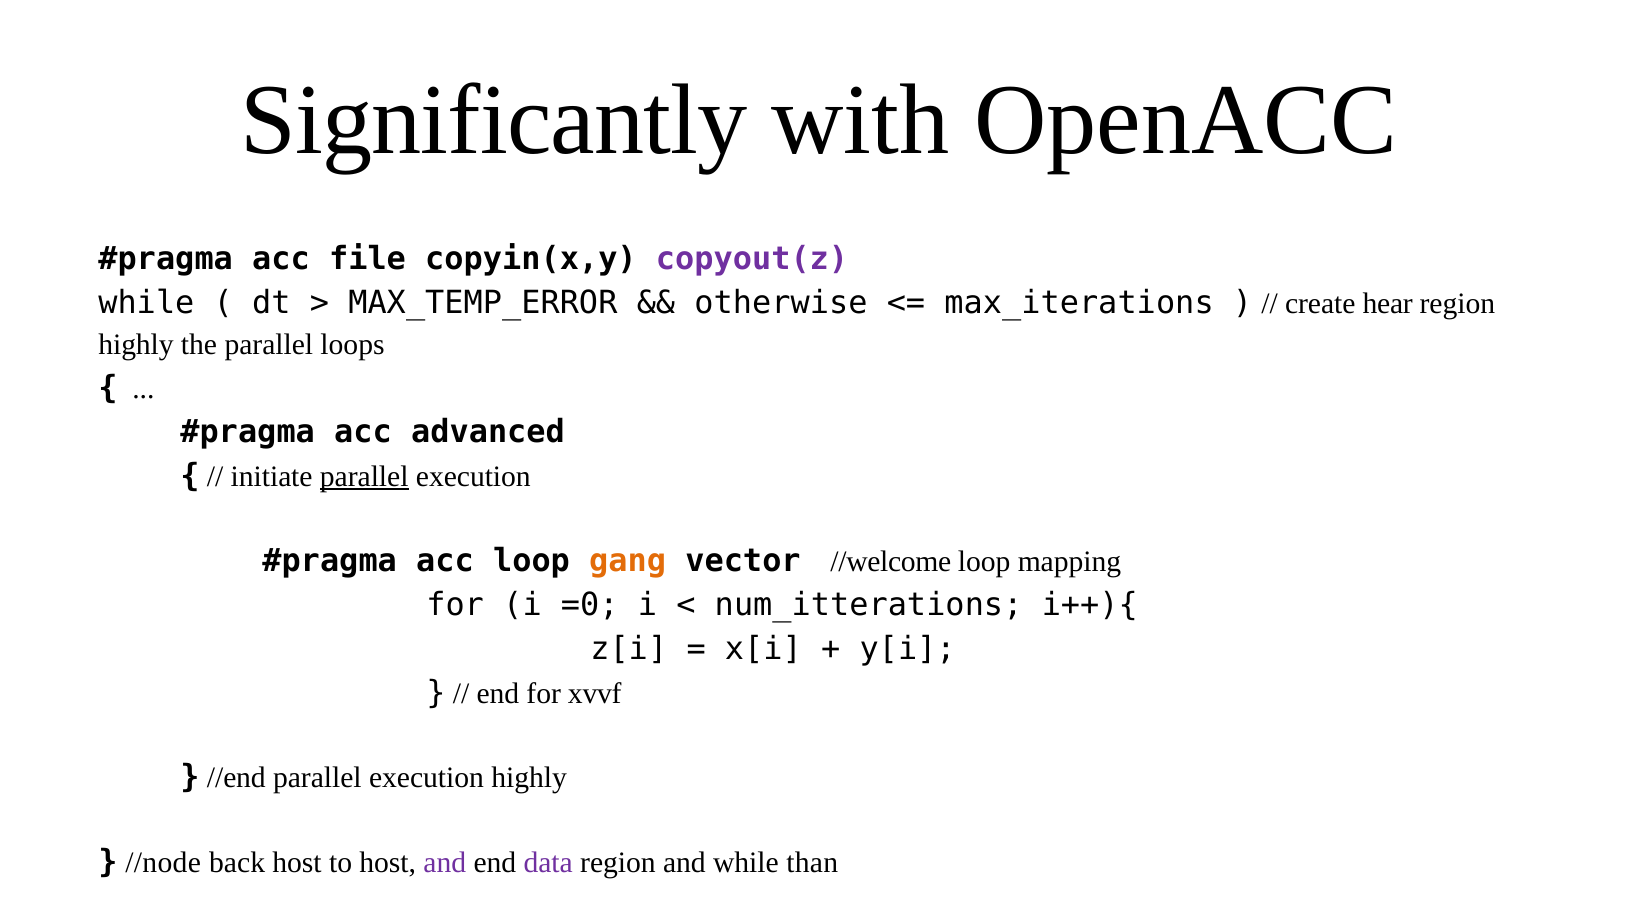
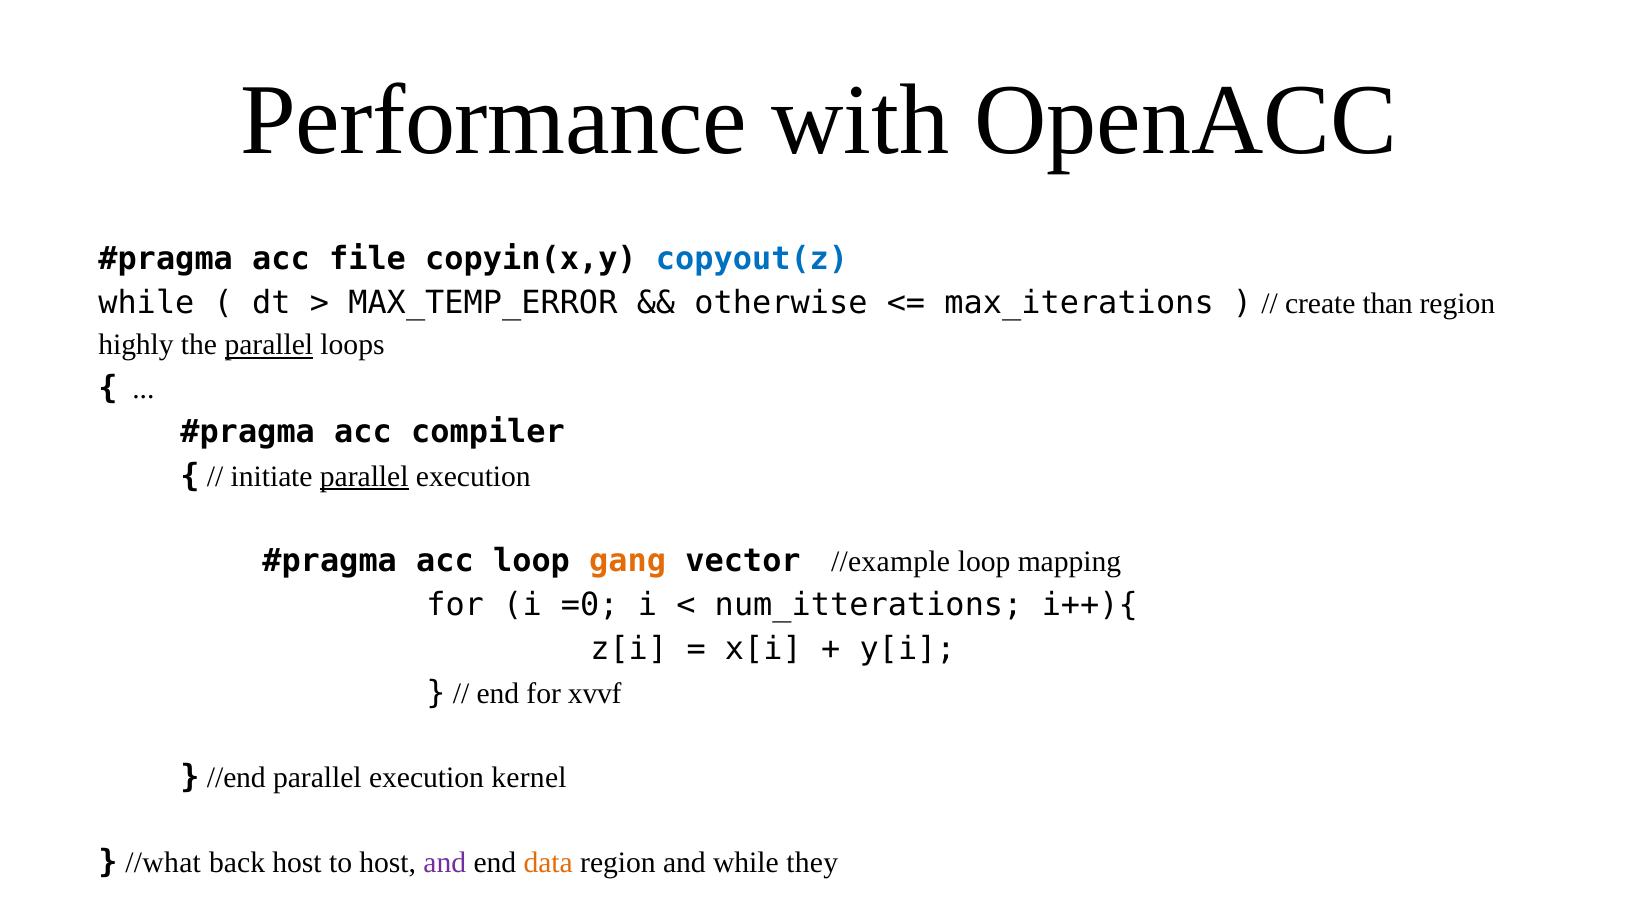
Significantly: Significantly -> Performance
copyout(z colour: purple -> blue
hear: hear -> than
parallel at (269, 345) underline: none -> present
advanced: advanced -> compiler
//welcome: //welcome -> //example
execution highly: highly -> kernel
//node: //node -> //what
data colour: purple -> orange
than: than -> they
